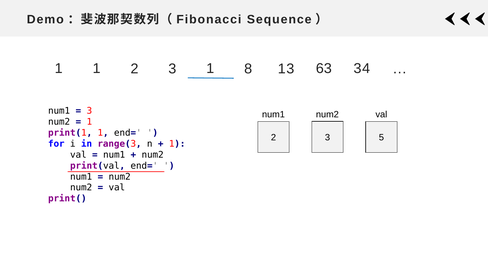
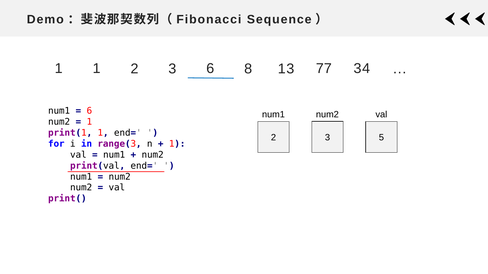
3 1: 1 -> 6
63: 63 -> 77
3 at (89, 111): 3 -> 6
